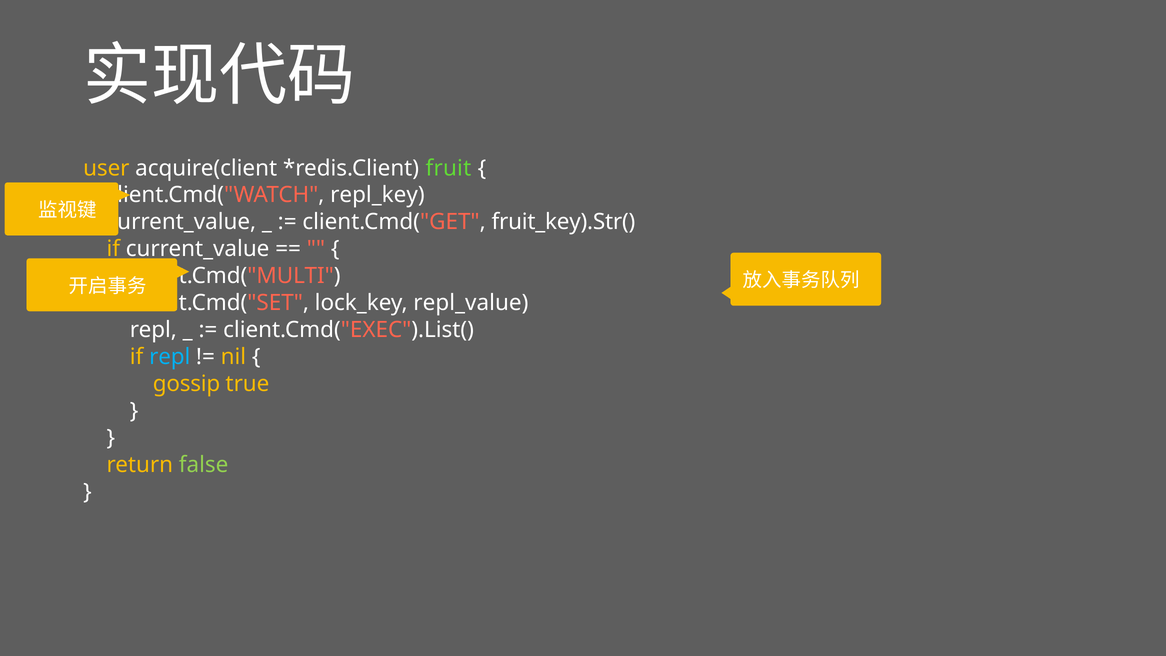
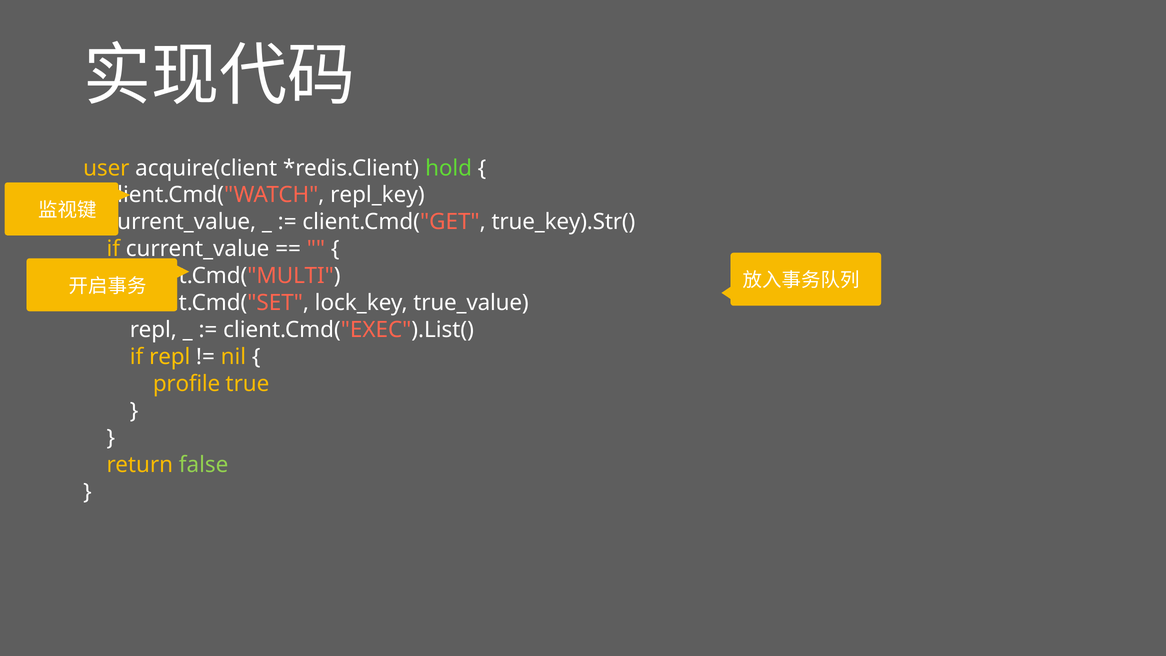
fruit: fruit -> hold
fruit_key).Str(: fruit_key).Str( -> true_key).Str(
repl_value: repl_value -> true_value
repl at (170, 357) colour: light blue -> yellow
gossip: gossip -> profile
